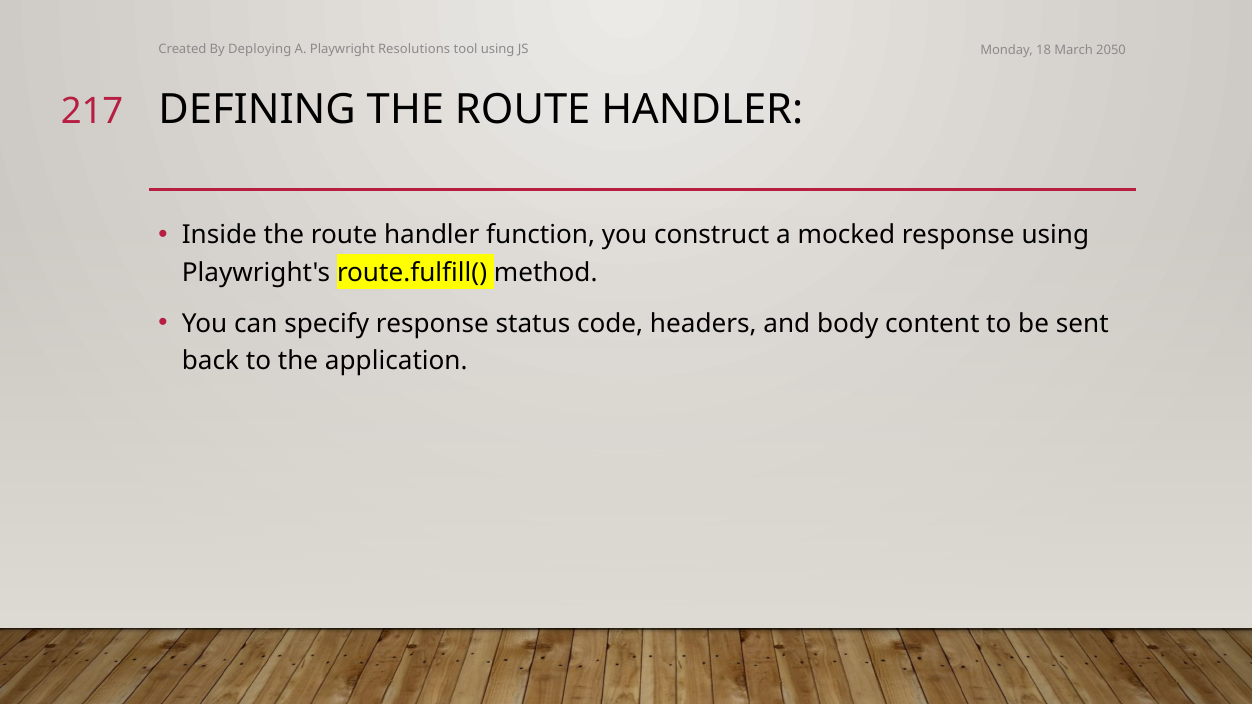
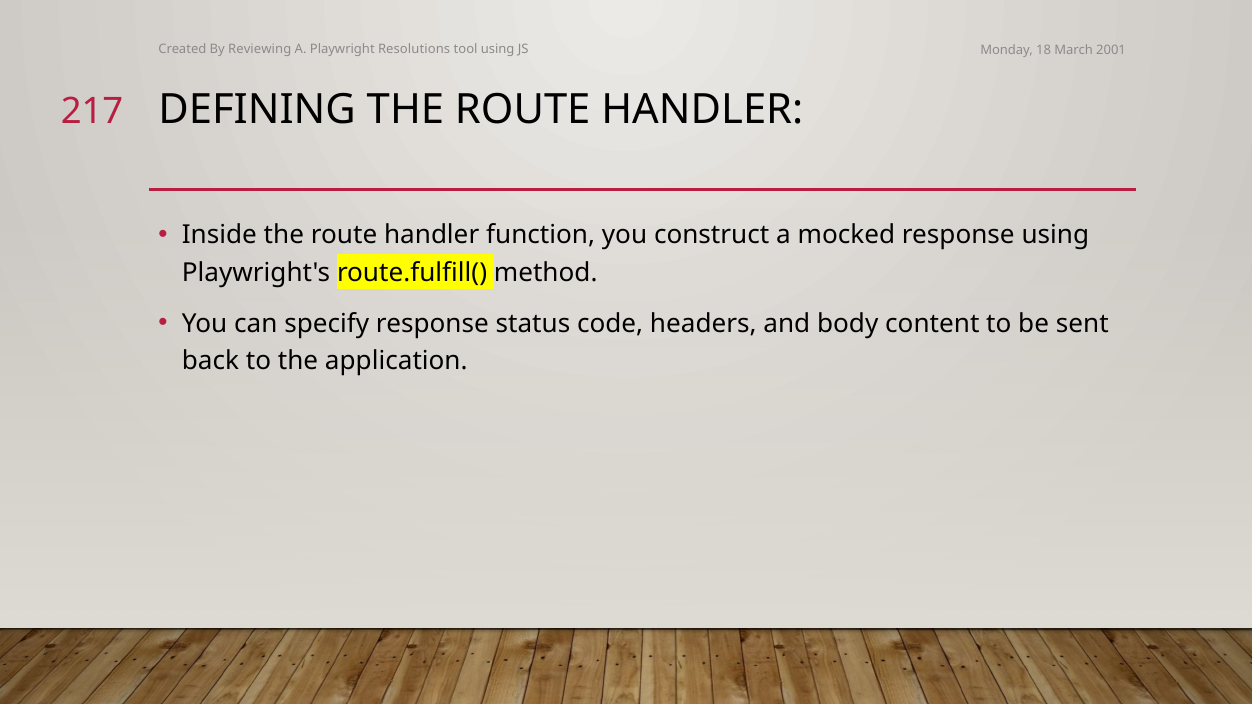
Deploying: Deploying -> Reviewing
2050: 2050 -> 2001
